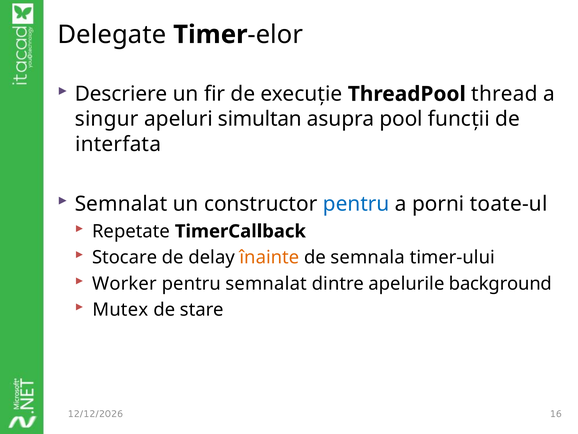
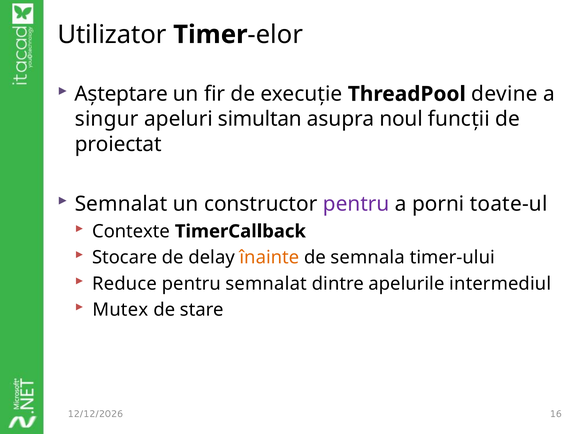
Delegate: Delegate -> Utilizator
Descriere: Descriere -> Așteptare
thread: thread -> devine
pool: pool -> noul
interfata: interfata -> proiectat
pentru at (356, 204) colour: blue -> purple
Repetate: Repetate -> Contexte
Worker: Worker -> Reduce
background: background -> intermediul
